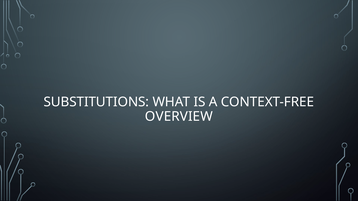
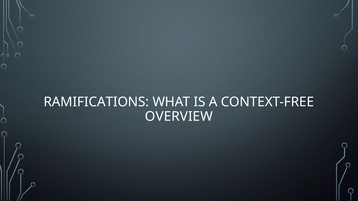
SUBSTITUTIONS: SUBSTITUTIONS -> RAMIFICATIONS
